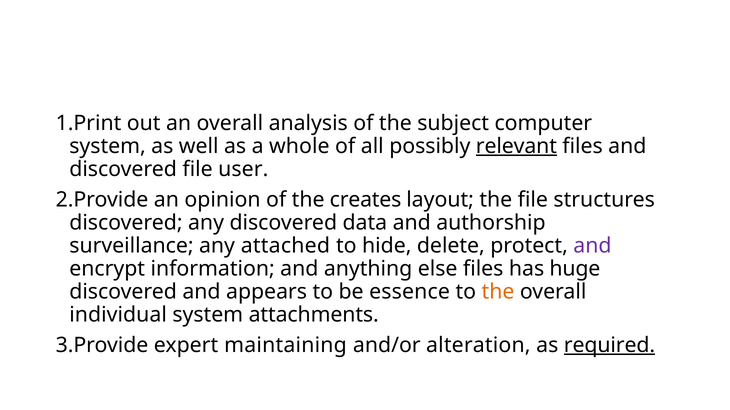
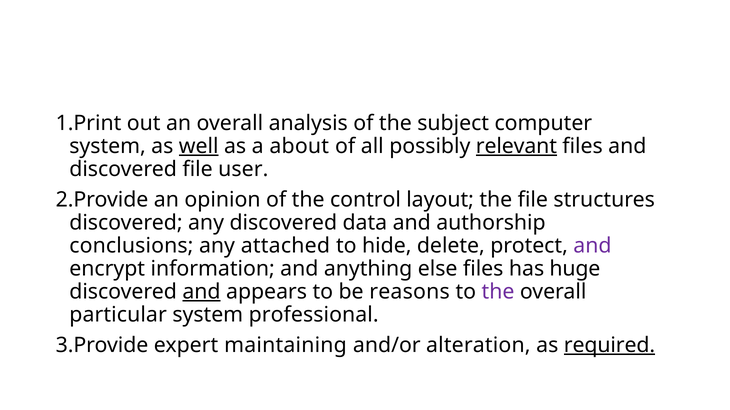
well underline: none -> present
whole: whole -> about
creates: creates -> control
surveillance: surveillance -> conclusions
and at (201, 292) underline: none -> present
essence: essence -> reasons
the at (498, 292) colour: orange -> purple
individual: individual -> particular
attachments: attachments -> professional
